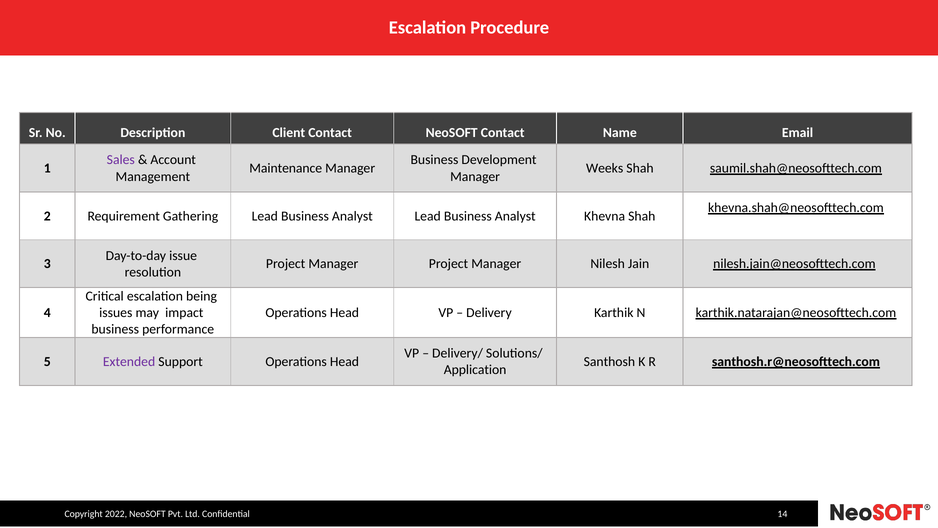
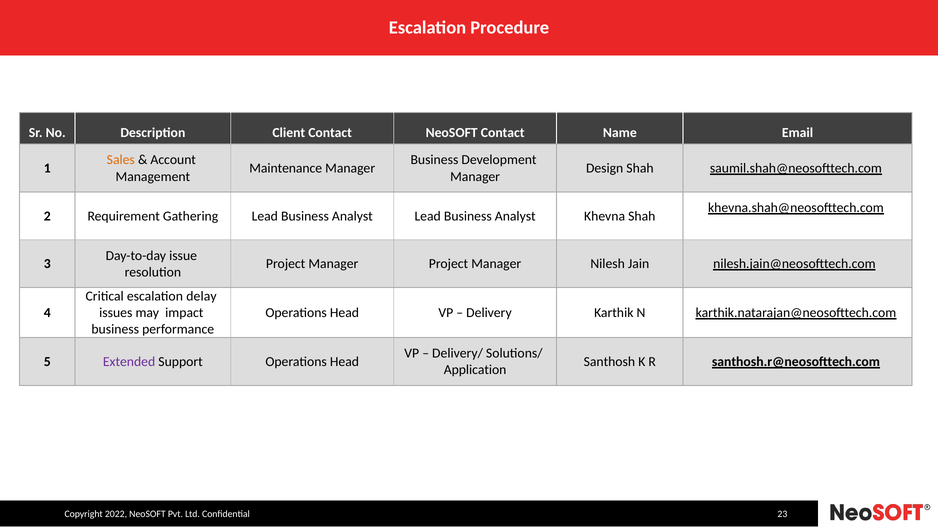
Sales colour: purple -> orange
Weeks: Weeks -> Design
being: being -> delay
14: 14 -> 23
